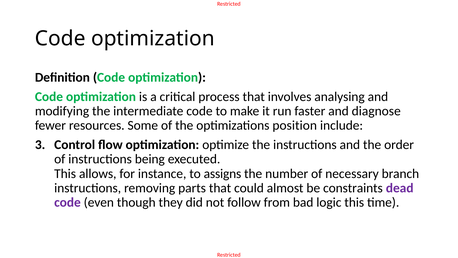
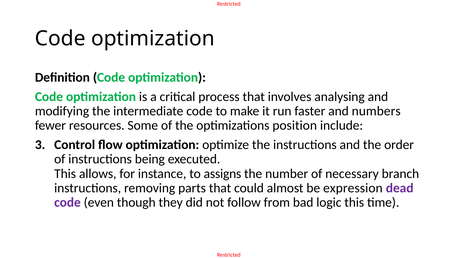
diagnose: diagnose -> numbers
constraints: constraints -> expression
